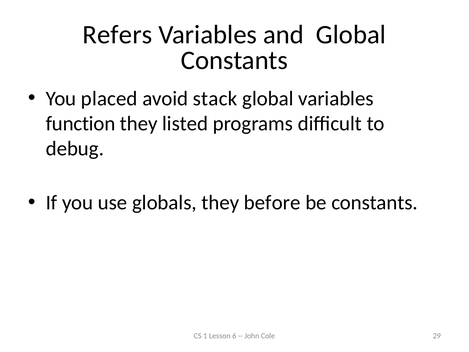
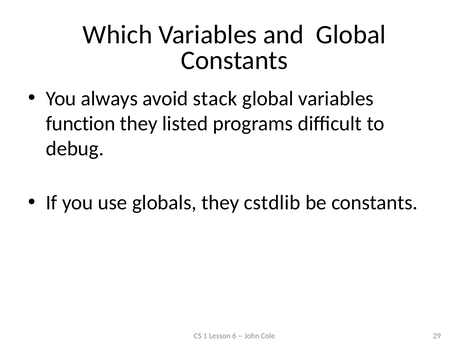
Refers: Refers -> Which
placed: placed -> always
before: before -> cstdlib
